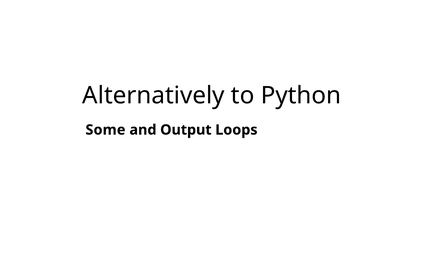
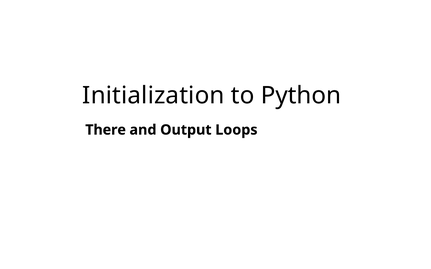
Alternatively: Alternatively -> Initialization
Some: Some -> There
